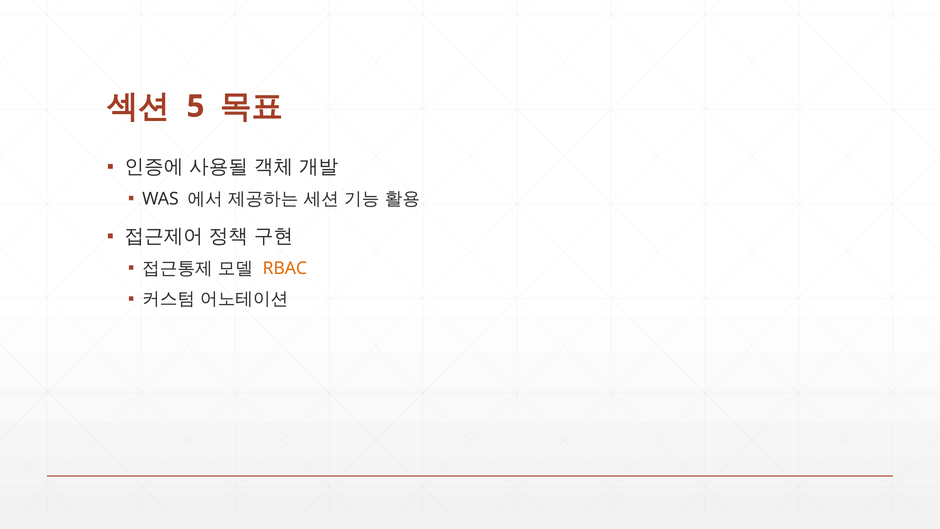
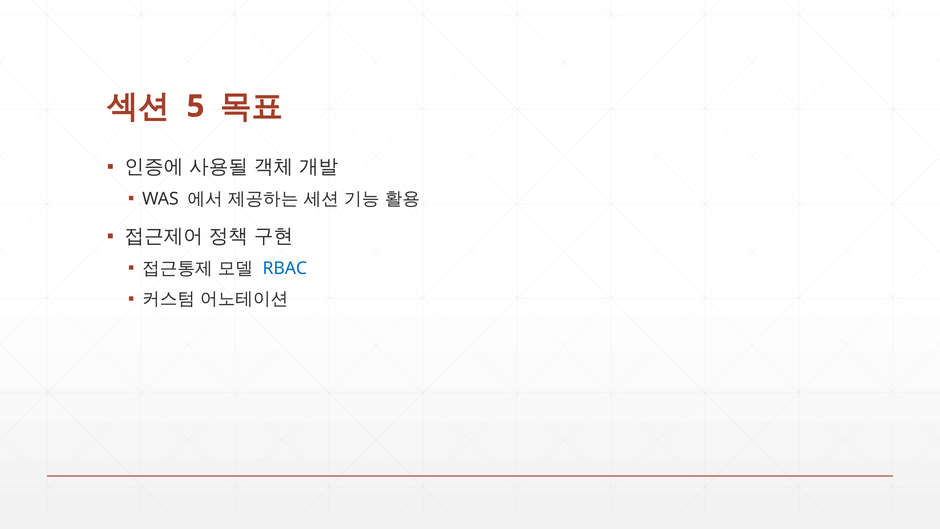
RBAC colour: orange -> blue
